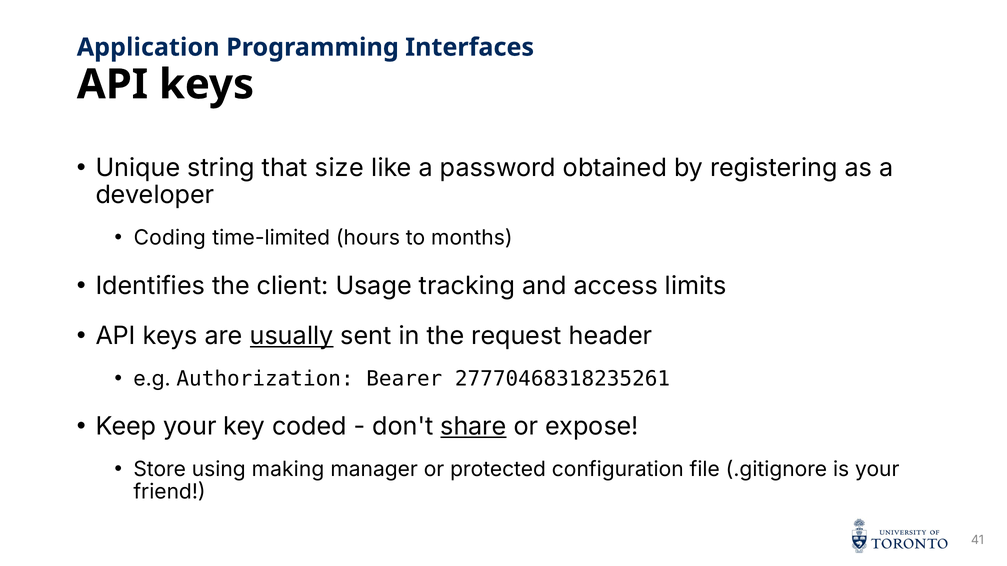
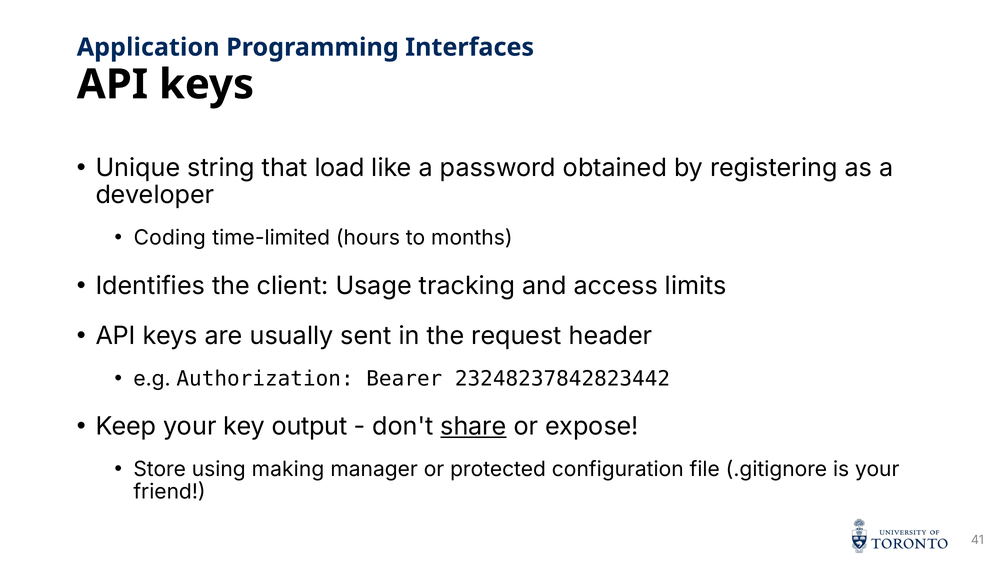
size: size -> load
usually underline: present -> none
27770468318235261: 27770468318235261 -> 23248237842823442
coded: coded -> output
